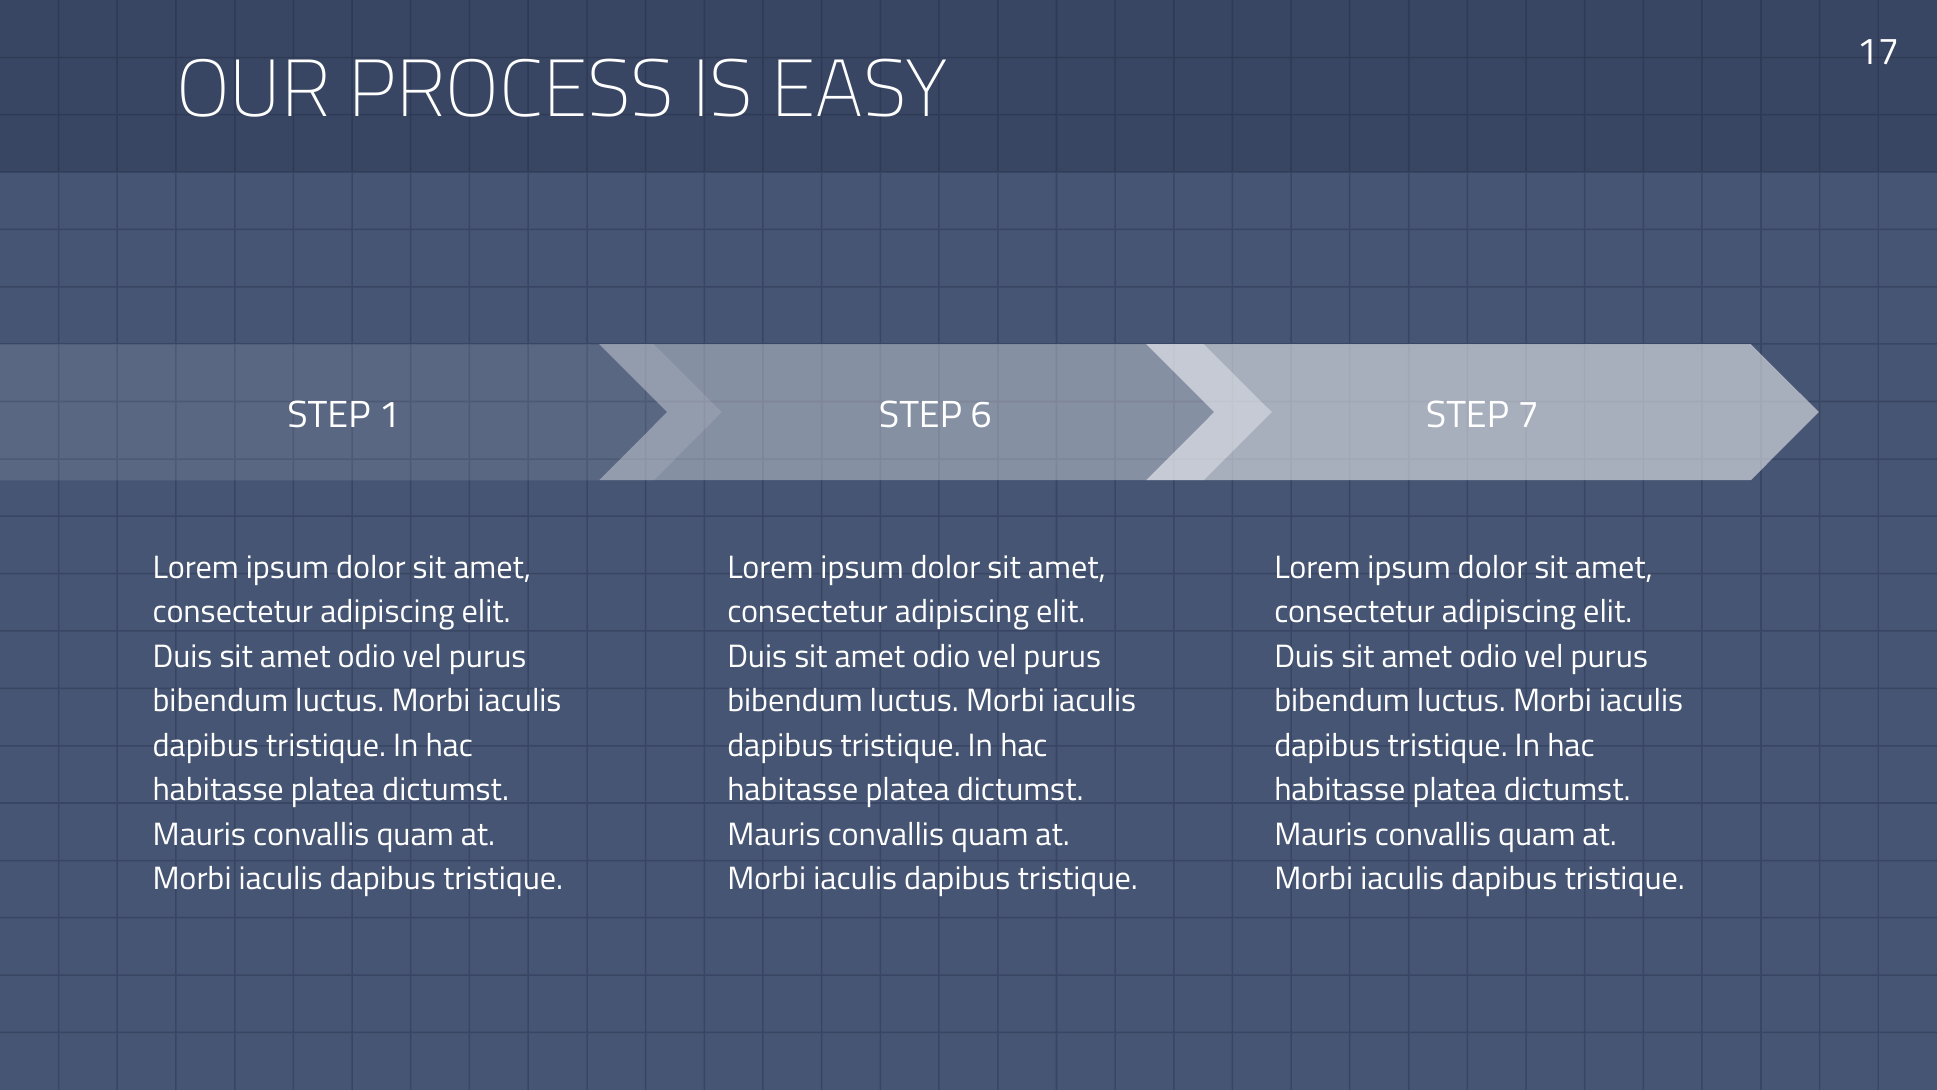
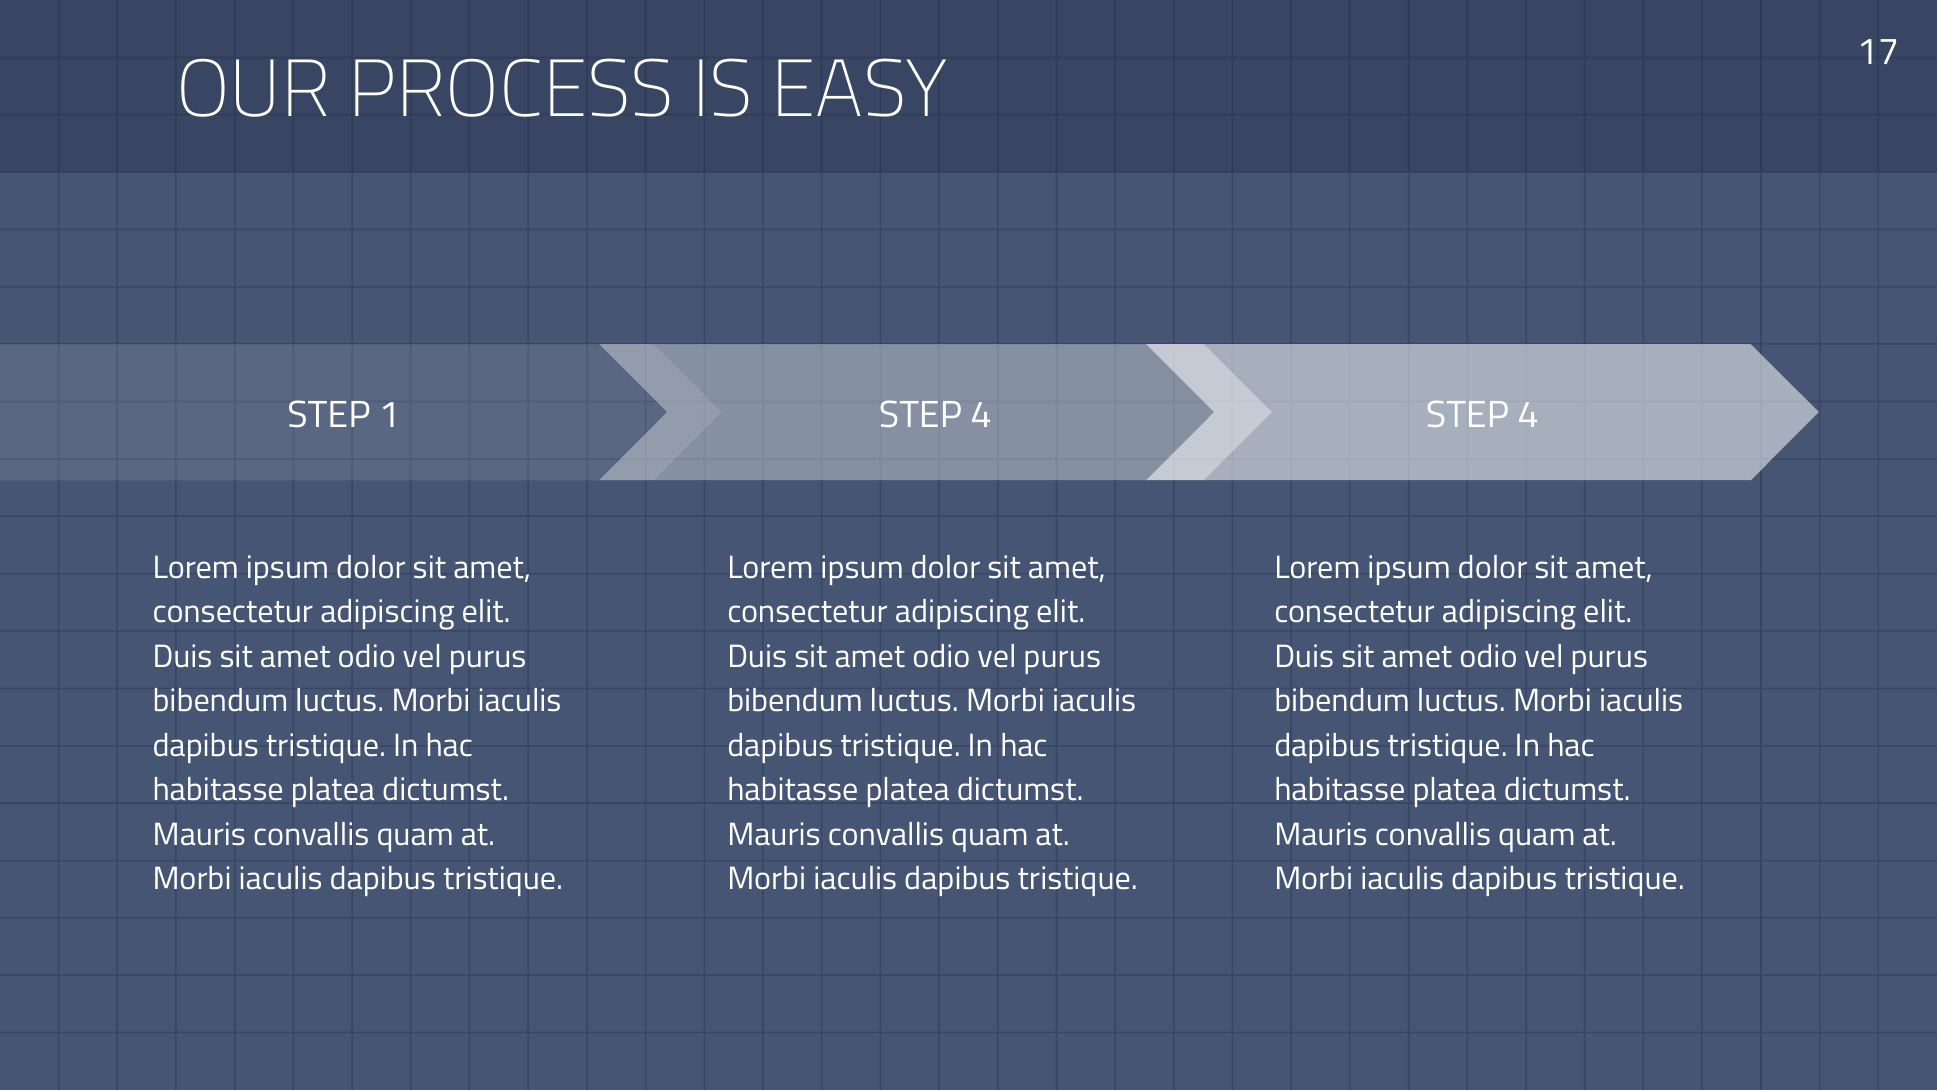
6 at (981, 415): 6 -> 4
7 at (1528, 415): 7 -> 4
